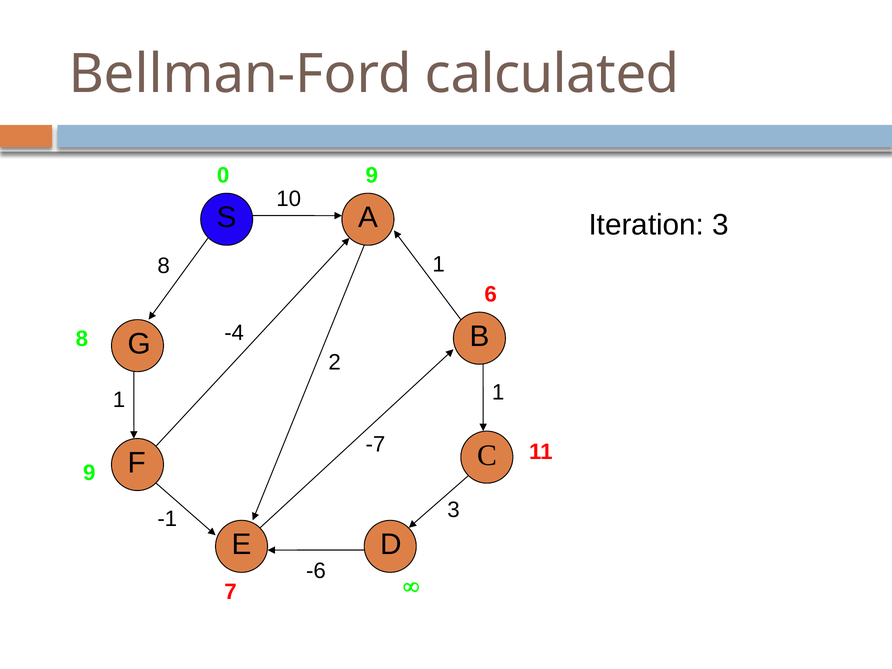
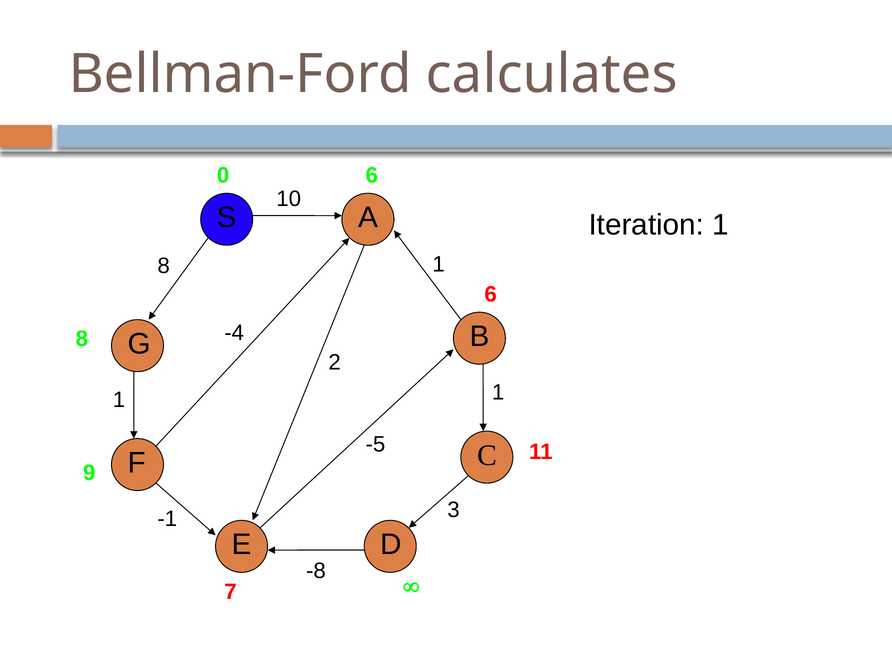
calculated: calculated -> calculates
0 9: 9 -> 6
Iteration 3: 3 -> 1
-7: -7 -> -5
-6: -6 -> -8
